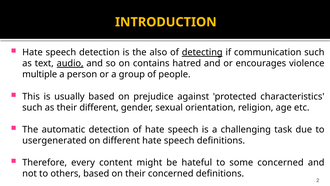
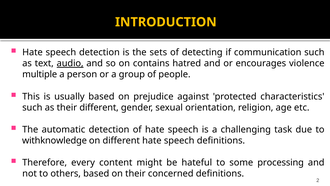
also: also -> sets
detecting underline: present -> none
usergenerated: usergenerated -> withknowledge
some concerned: concerned -> processing
